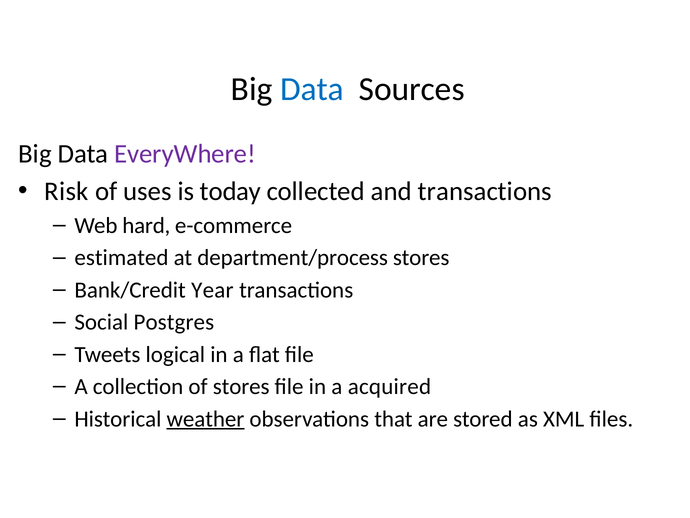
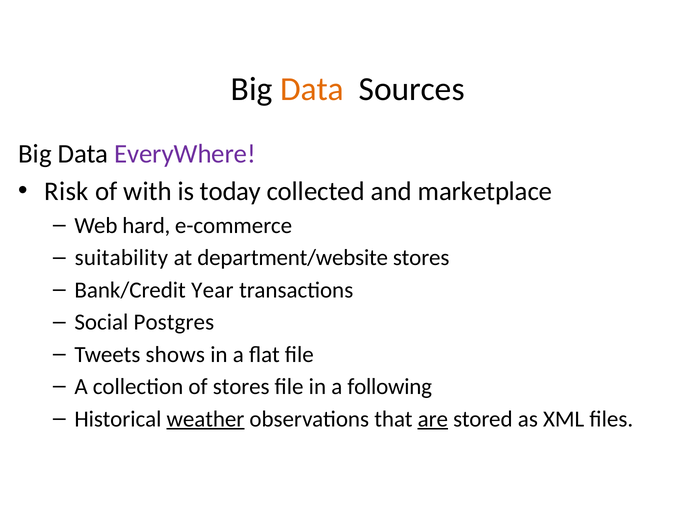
Data at (312, 89) colour: blue -> orange
uses: uses -> with
and transactions: transactions -> marketplace
estimated: estimated -> suitability
department/process: department/process -> department/website
logical: logical -> shows
acquired: acquired -> following
are underline: none -> present
